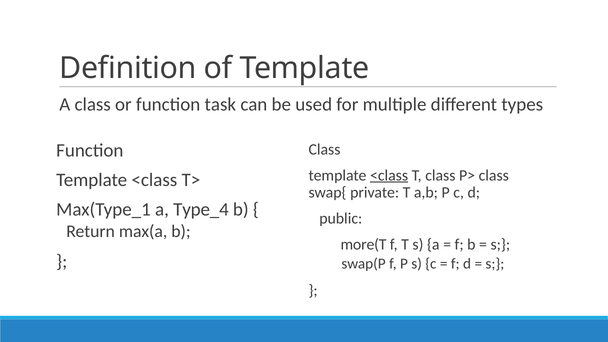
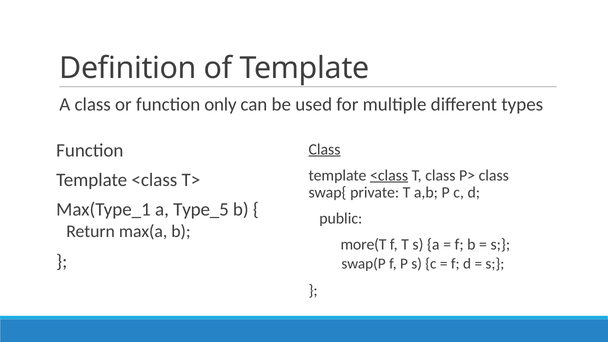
task: task -> only
Class at (325, 149) underline: none -> present
Type_4: Type_4 -> Type_5
